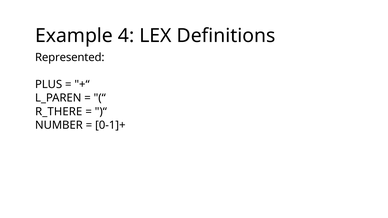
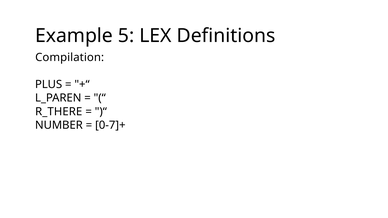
4: 4 -> 5
Represented: Represented -> Compilation
0-1]+: 0-1]+ -> 0-7]+
